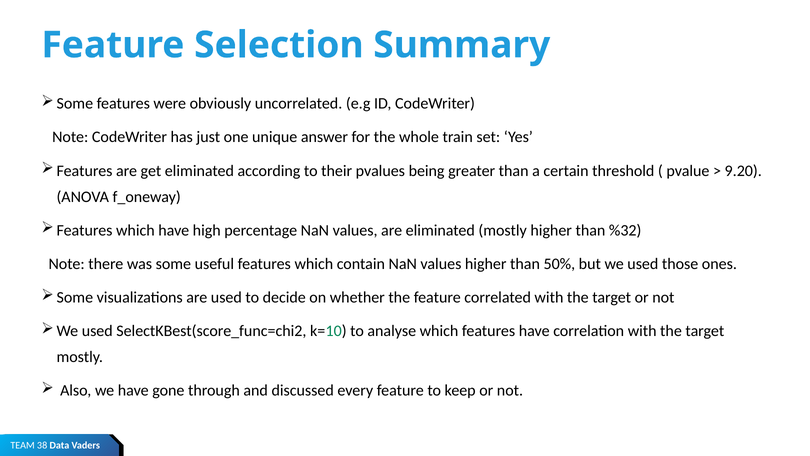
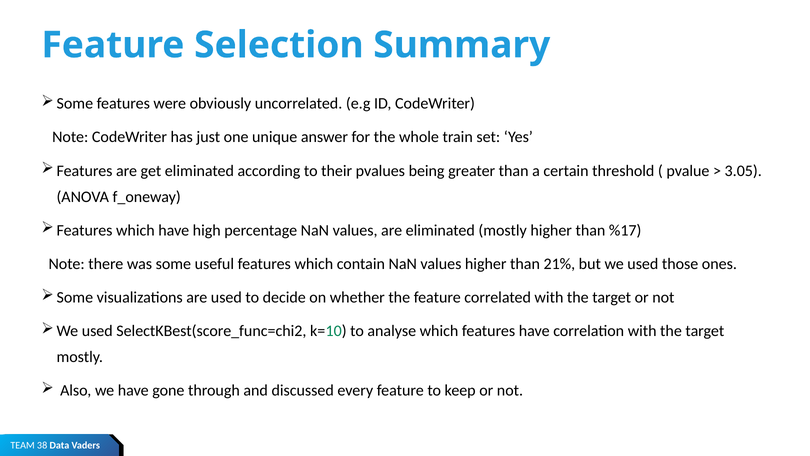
9.20: 9.20 -> 3.05
%32: %32 -> %17
50%: 50% -> 21%
